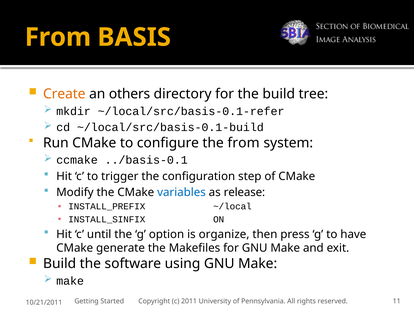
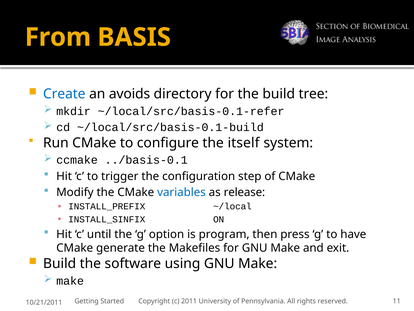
Create colour: orange -> blue
others: others -> avoids
the from: from -> itself
organize: organize -> program
